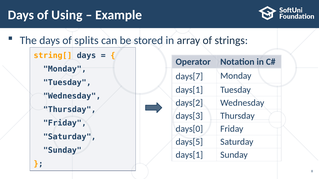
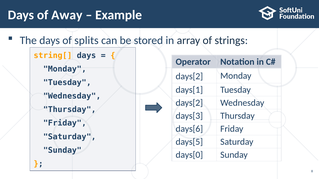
Using: Using -> Away
days[7 at (189, 77): days[7 -> days[2
days[0: days[0 -> days[6
days[1 at (189, 155): days[1 -> days[0
